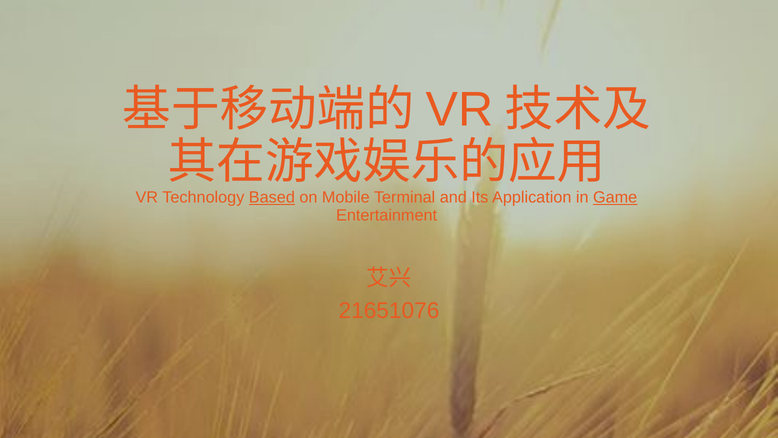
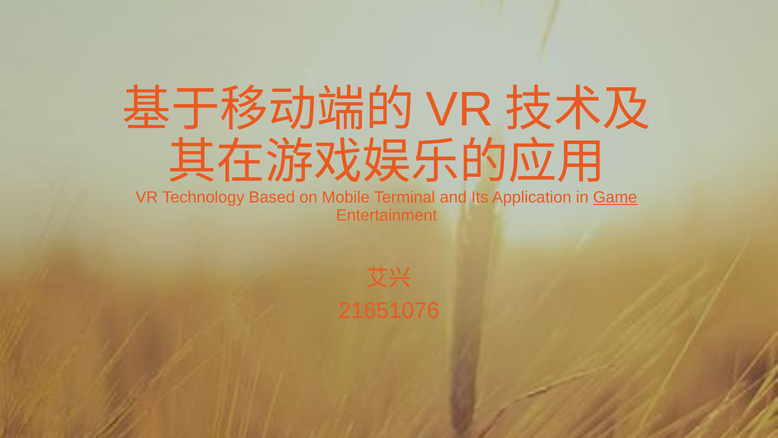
Based underline: present -> none
